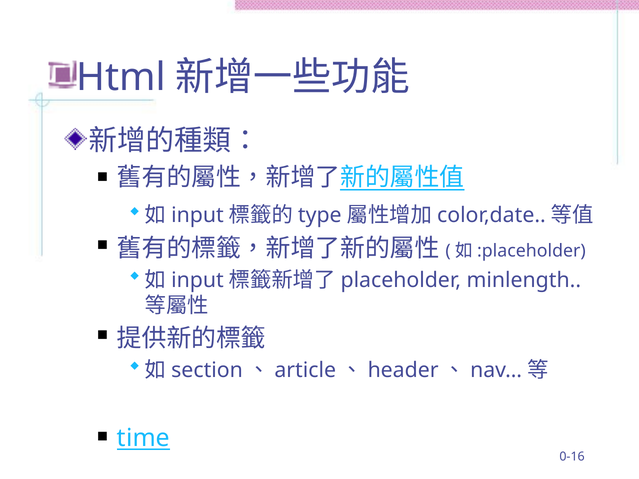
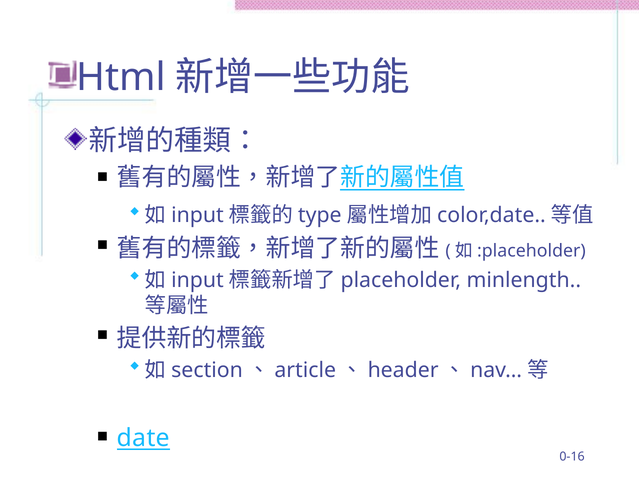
time: time -> date
